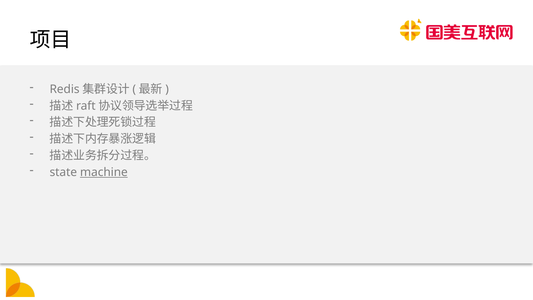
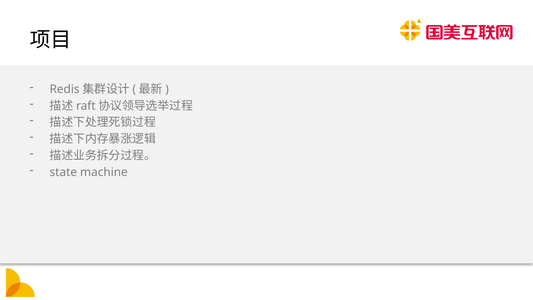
machine underline: present -> none
